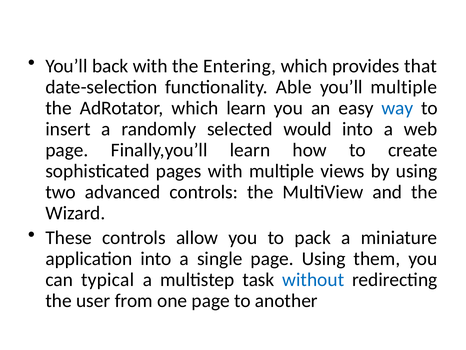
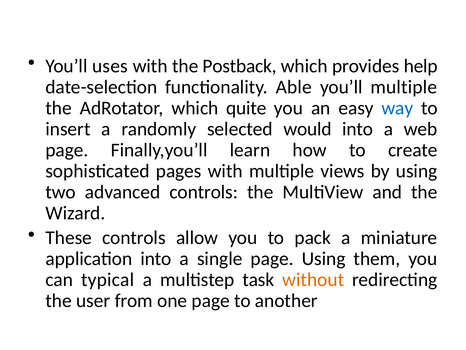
back: back -> uses
Entering: Entering -> Postback
that: that -> help
which learn: learn -> quite
without colour: blue -> orange
